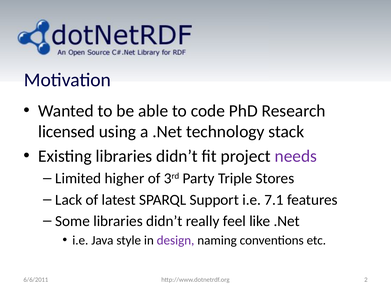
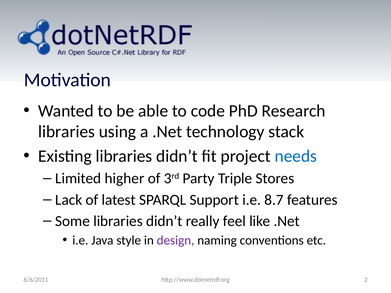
licensed at (67, 132): licensed -> libraries
needs colour: purple -> blue
7.1: 7.1 -> 8.7
